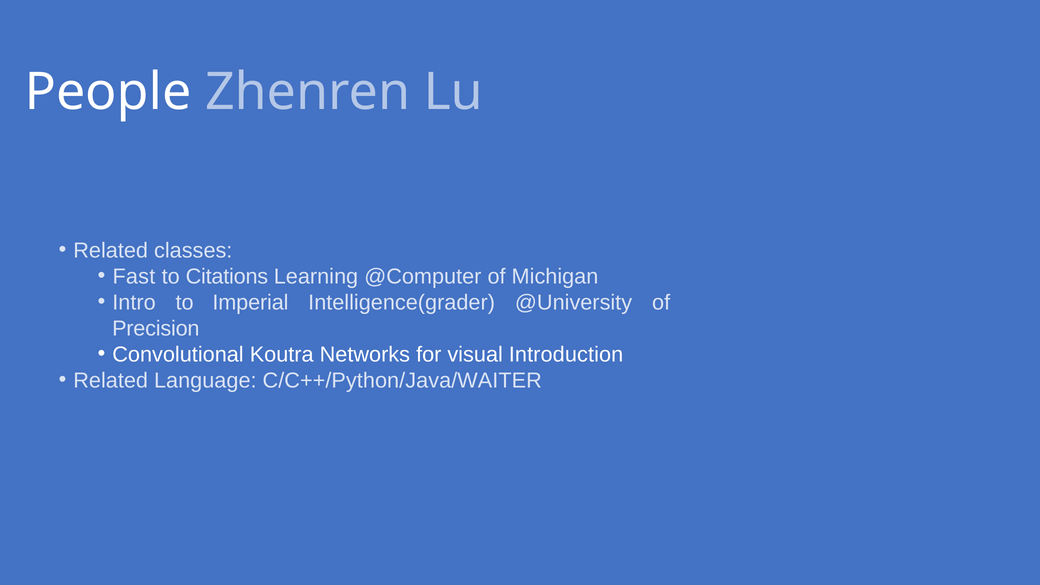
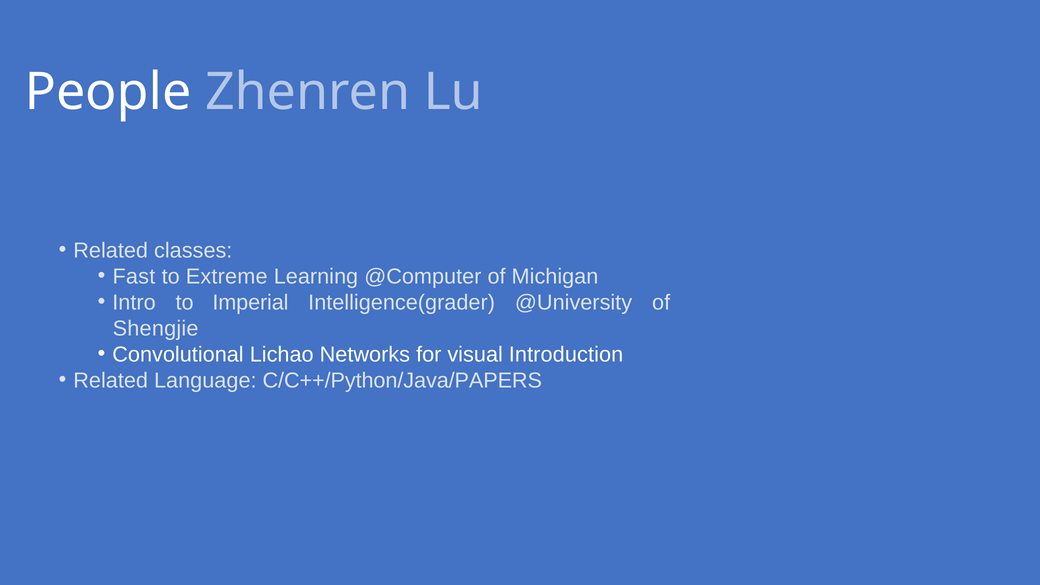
Citations: Citations -> Extreme
Precision: Precision -> Shengjie
Koutra: Koutra -> Lichao
C/C++/Python/Java/WAITER: C/C++/Python/Java/WAITER -> C/C++/Python/Java/PAPERS
